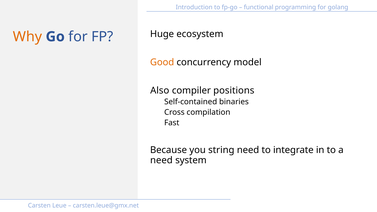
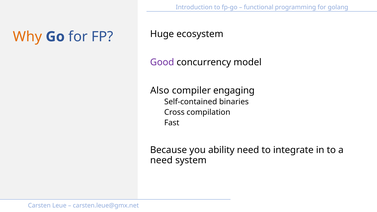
Good colour: orange -> purple
positions: positions -> engaging
string: string -> ability
